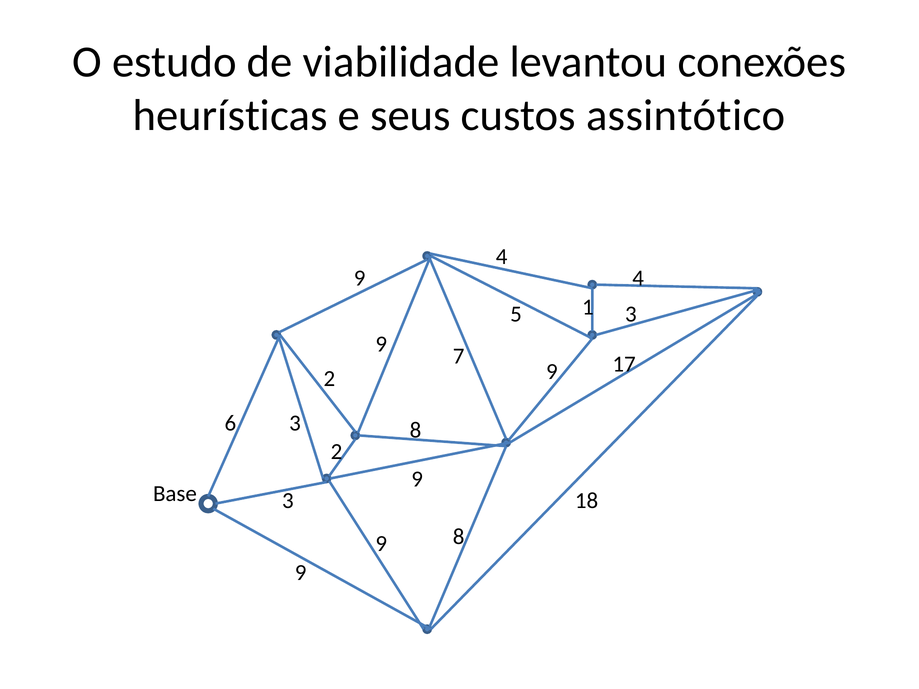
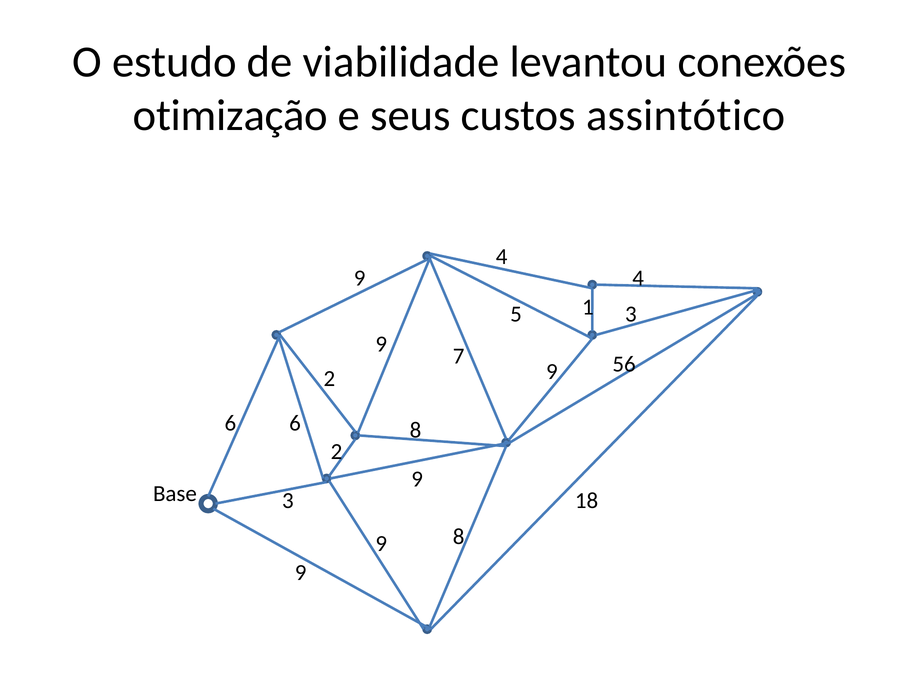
heurísticas: heurísticas -> otimização
17: 17 -> 56
6 3: 3 -> 6
